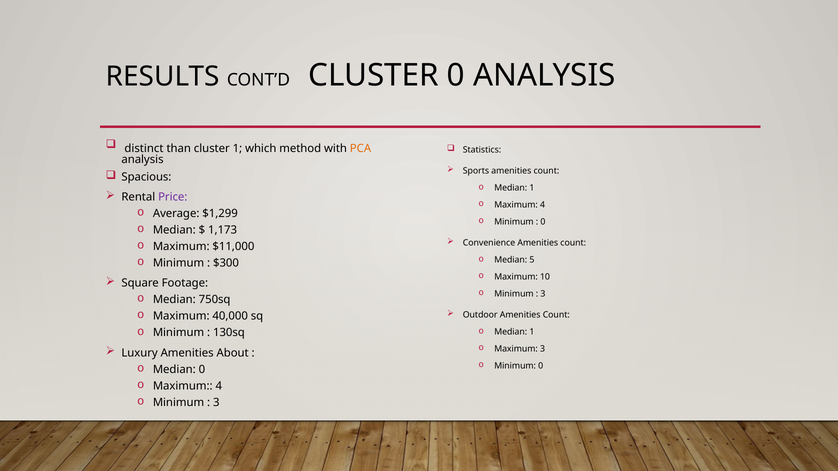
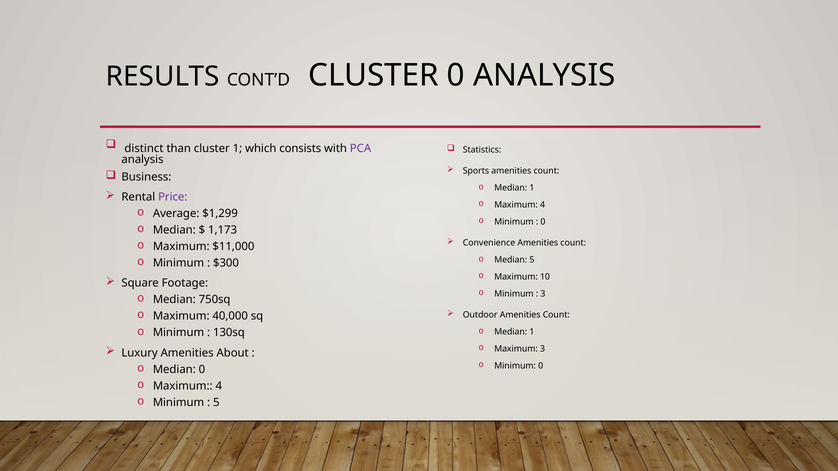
method: method -> consists
PCA colour: orange -> purple
Spacious: Spacious -> Business
3 at (216, 403): 3 -> 5
